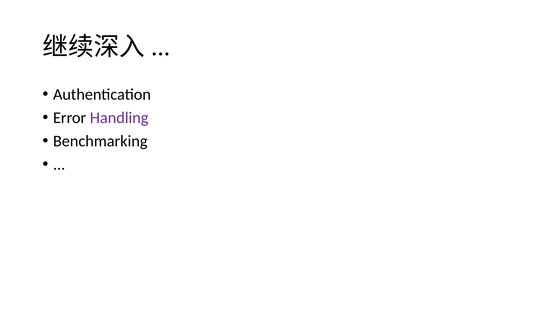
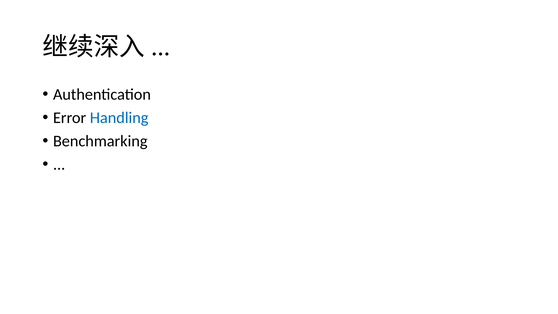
Handling colour: purple -> blue
